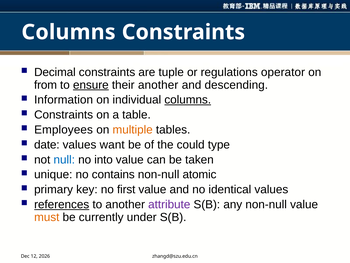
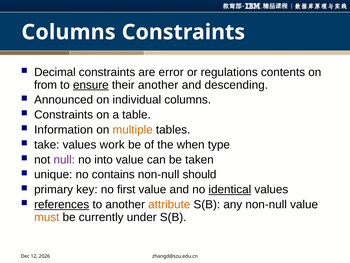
tuple: tuple -> error
operator: operator -> contents
Information: Information -> Announced
columns at (188, 100) underline: present -> none
Employees: Employees -> Information
date: date -> take
want: want -> work
could: could -> when
null colour: blue -> purple
atomic: atomic -> should
identical underline: none -> present
attribute colour: purple -> orange
